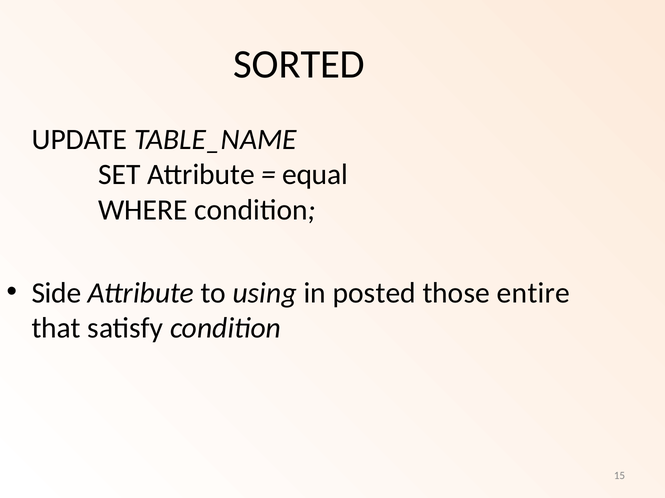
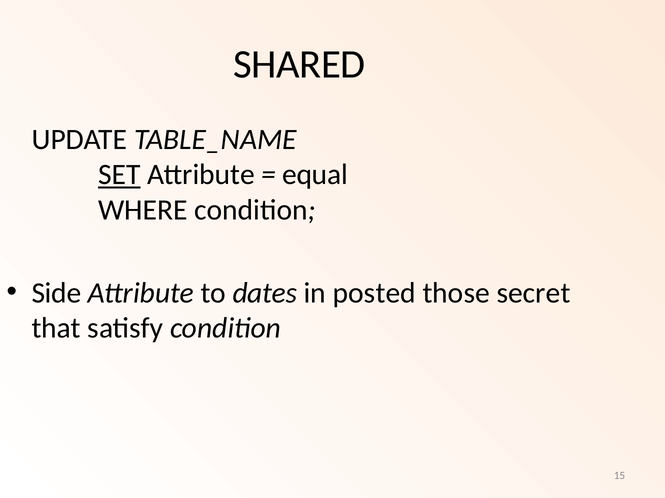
SORTED: SORTED -> SHARED
SET underline: none -> present
using: using -> dates
entire: entire -> secret
